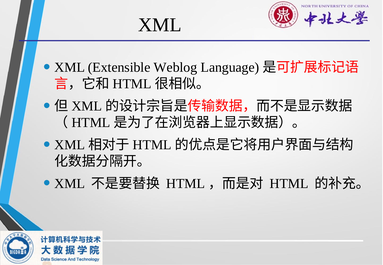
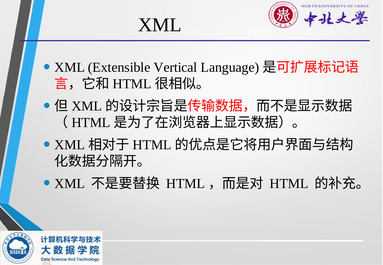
Weblog: Weblog -> Vertical
